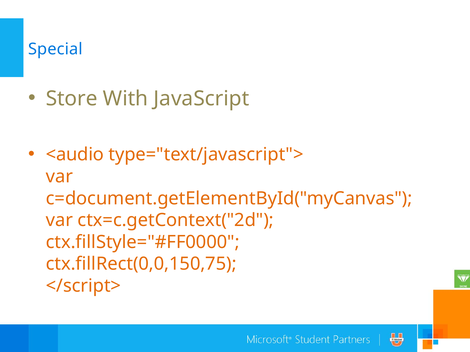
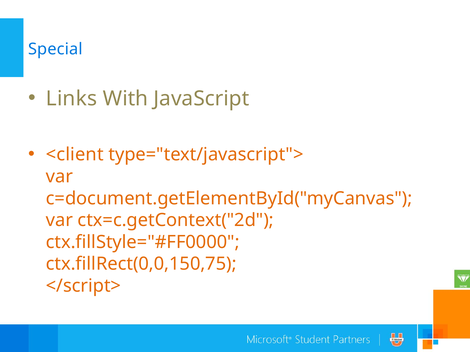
Store: Store -> Links
<audio: <audio -> <client
